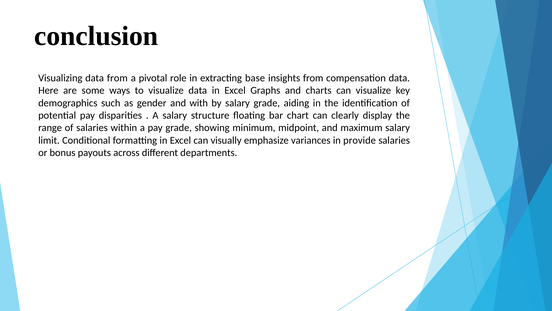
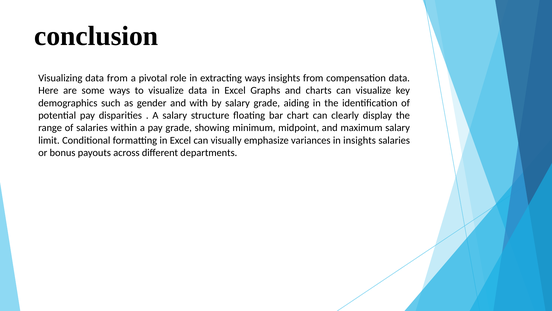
extracting base: base -> ways
in provide: provide -> insights
